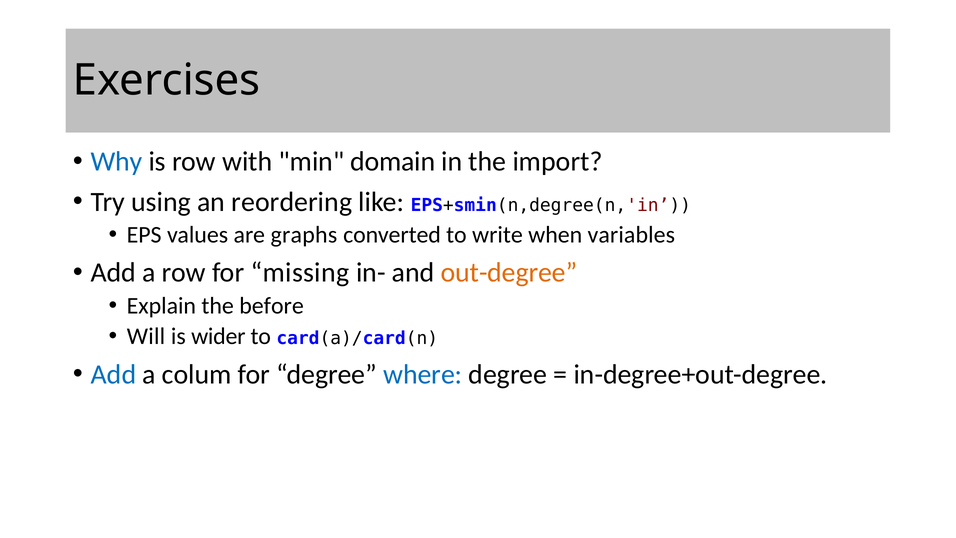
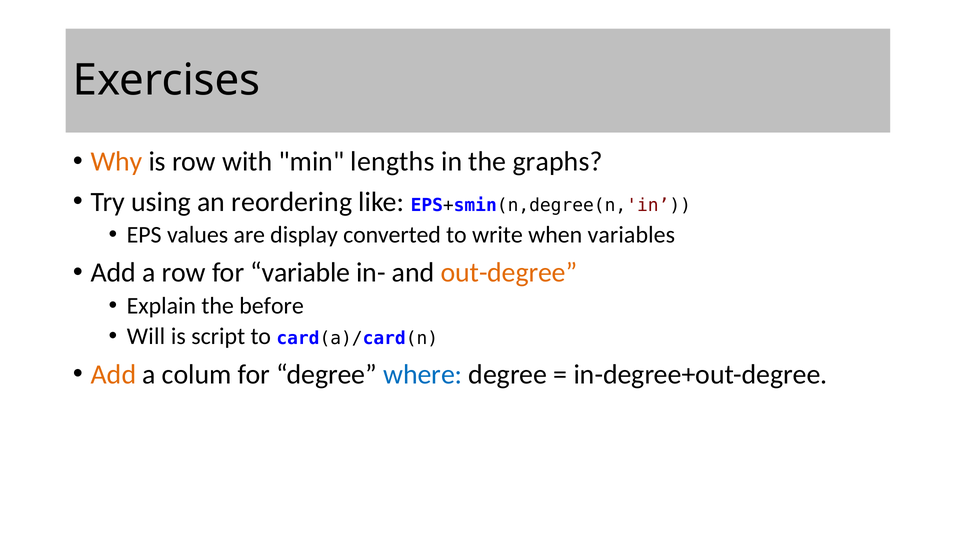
Why colour: blue -> orange
domain: domain -> lengths
import: import -> graphs
graphs: graphs -> display
missing: missing -> variable
wider: wider -> script
Add at (113, 374) colour: blue -> orange
